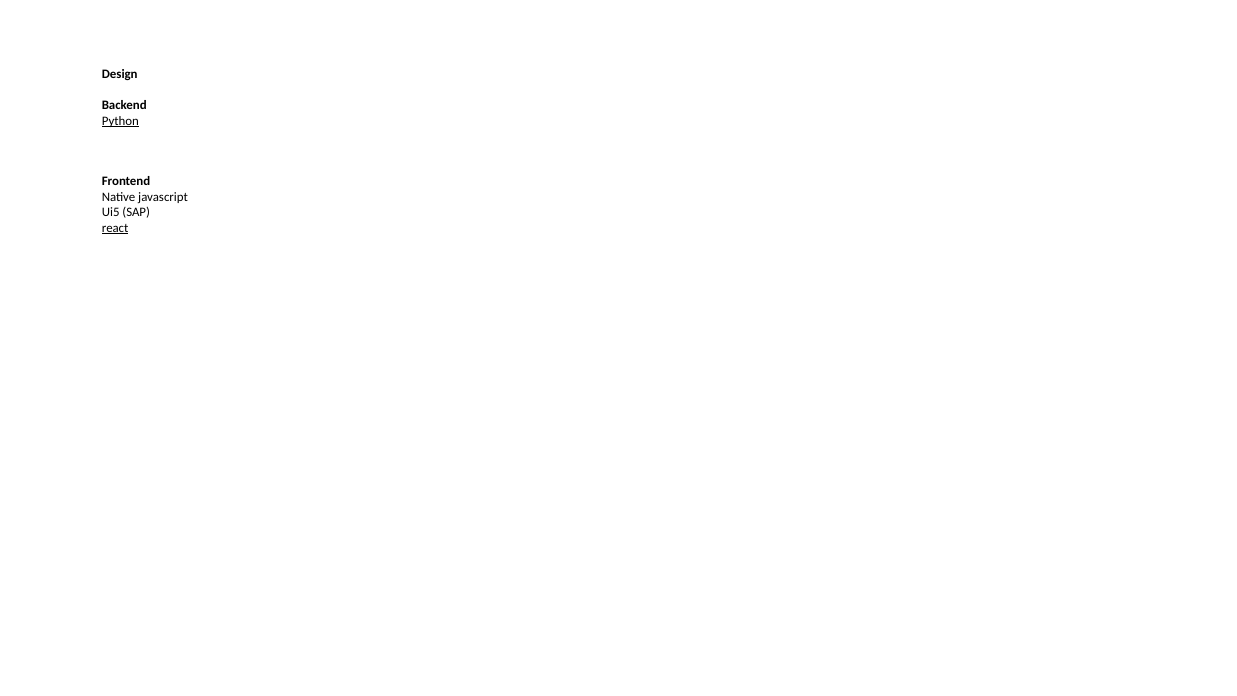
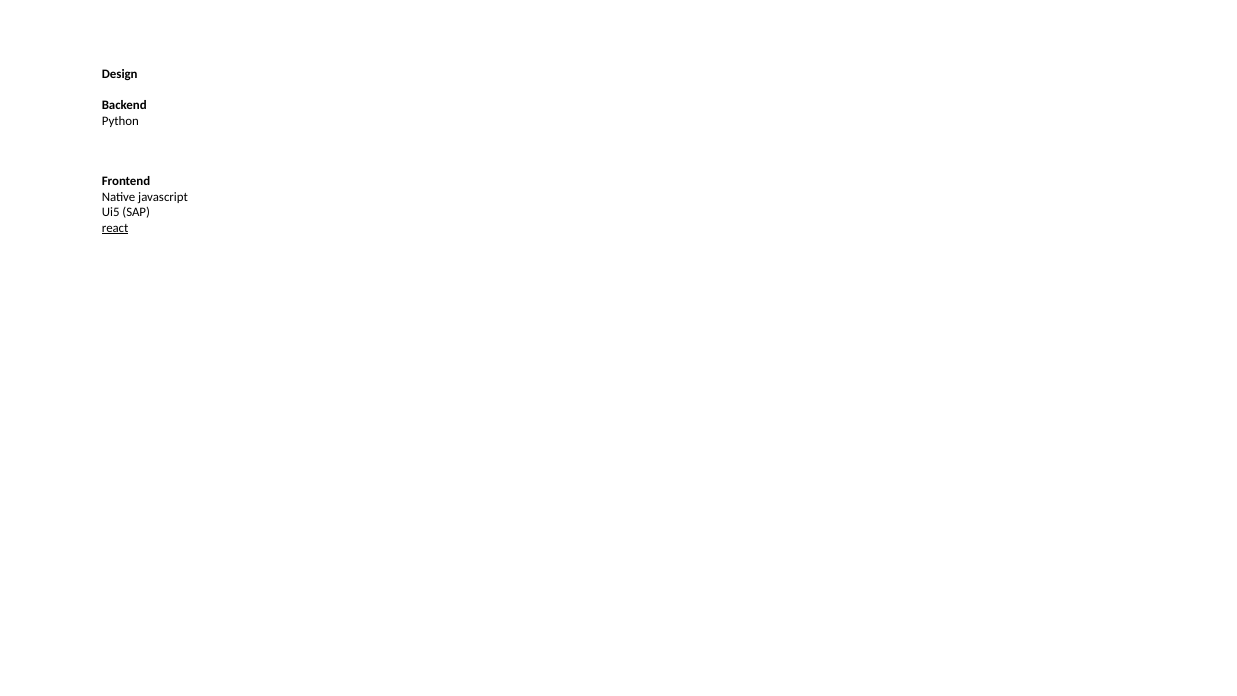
Python underline: present -> none
